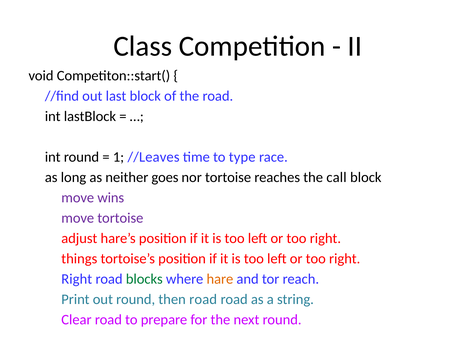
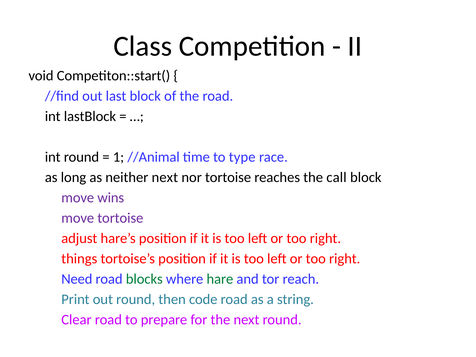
//Leaves: //Leaves -> //Animal
neither goes: goes -> next
Right at (77, 279): Right -> Need
hare colour: orange -> green
then road: road -> code
